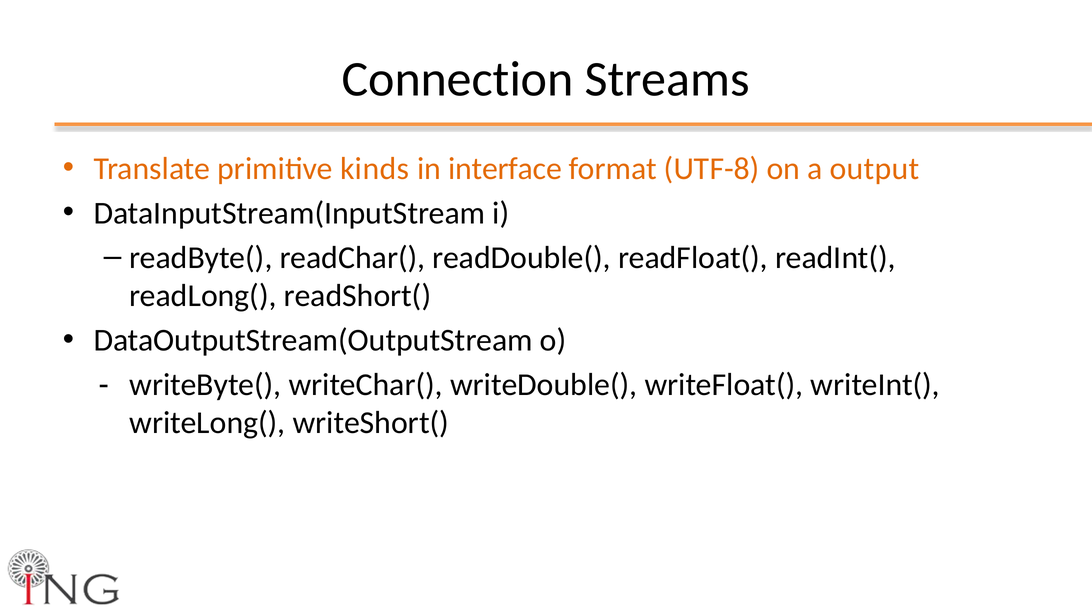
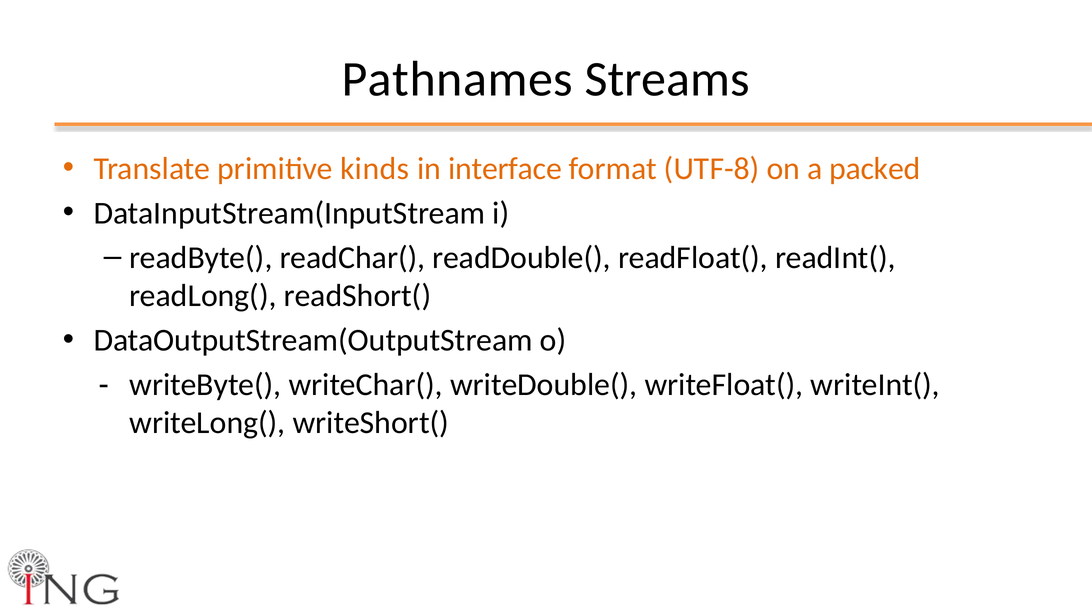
Connection: Connection -> Pathnames
output: output -> packed
